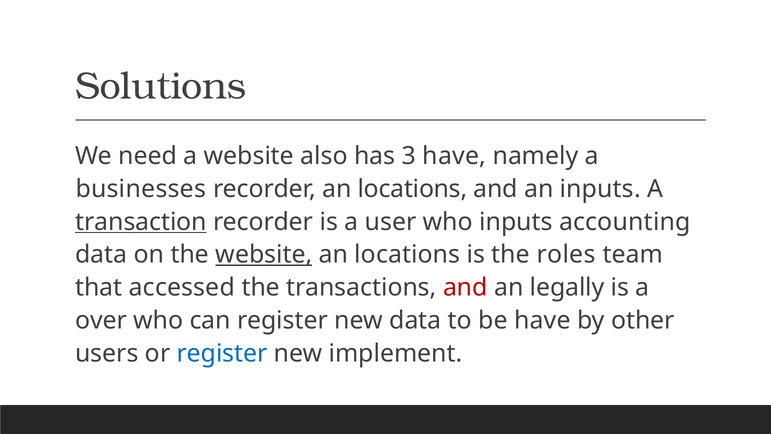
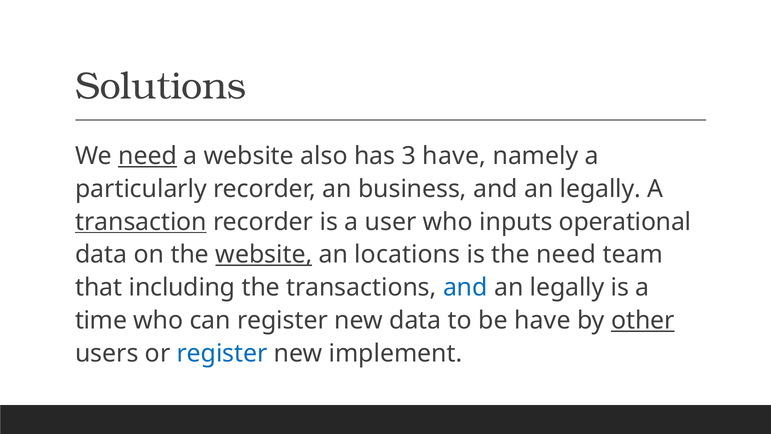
need at (148, 156) underline: none -> present
businesses: businesses -> particularly
recorder an locations: locations -> business
inputs at (600, 189): inputs -> legally
accounting: accounting -> operational
the roles: roles -> need
accessed: accessed -> including
and at (465, 287) colour: red -> blue
over: over -> time
other underline: none -> present
